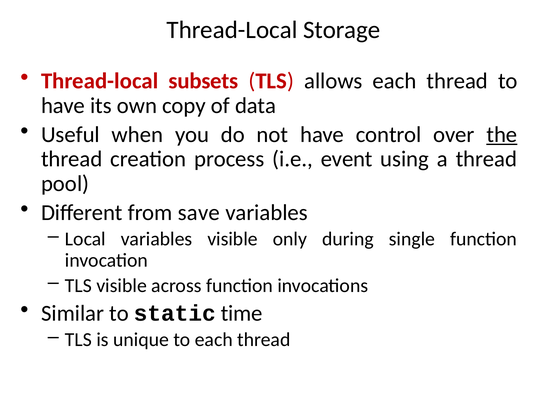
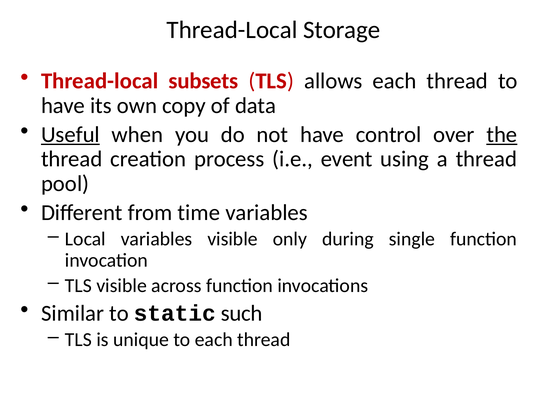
Useful underline: none -> present
save: save -> time
time: time -> such
